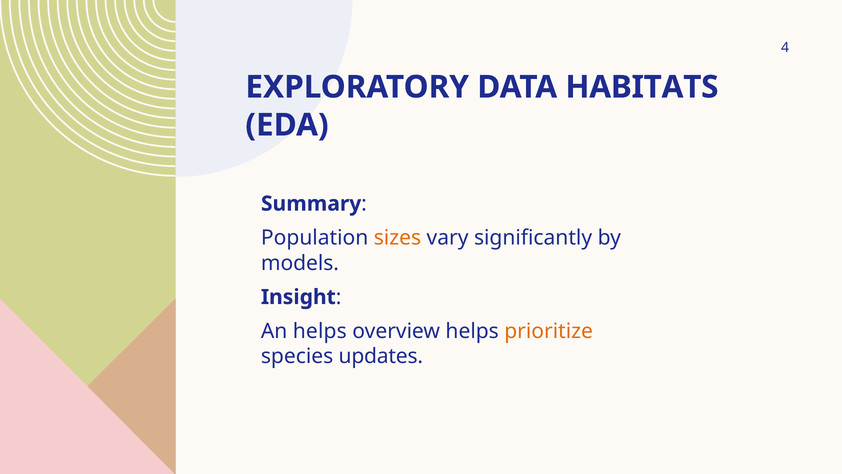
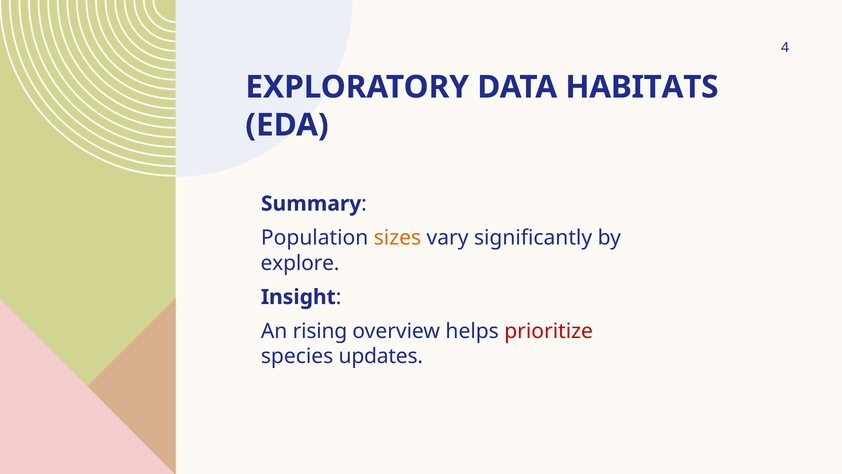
models: models -> explore
An helps: helps -> rising
prioritize colour: orange -> red
